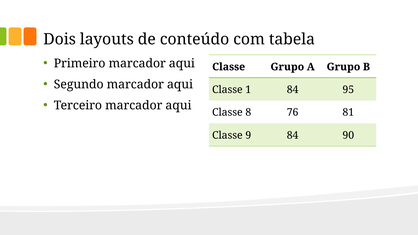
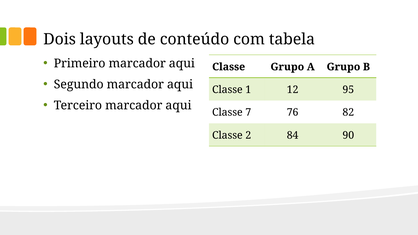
1 84: 84 -> 12
8: 8 -> 7
81: 81 -> 82
9: 9 -> 2
